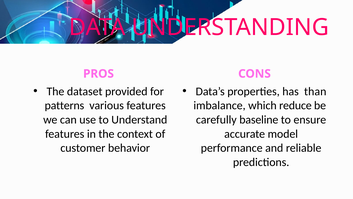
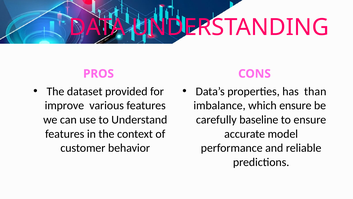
patterns: patterns -> improve
which reduce: reduce -> ensure
